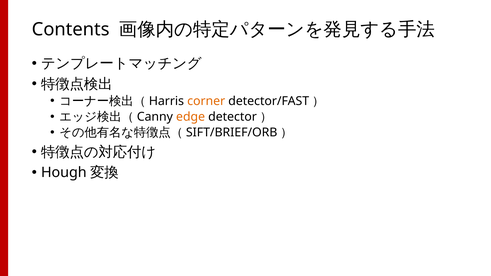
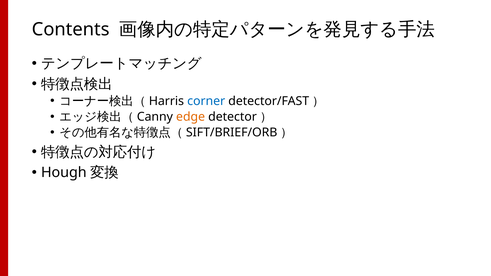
corner colour: orange -> blue
